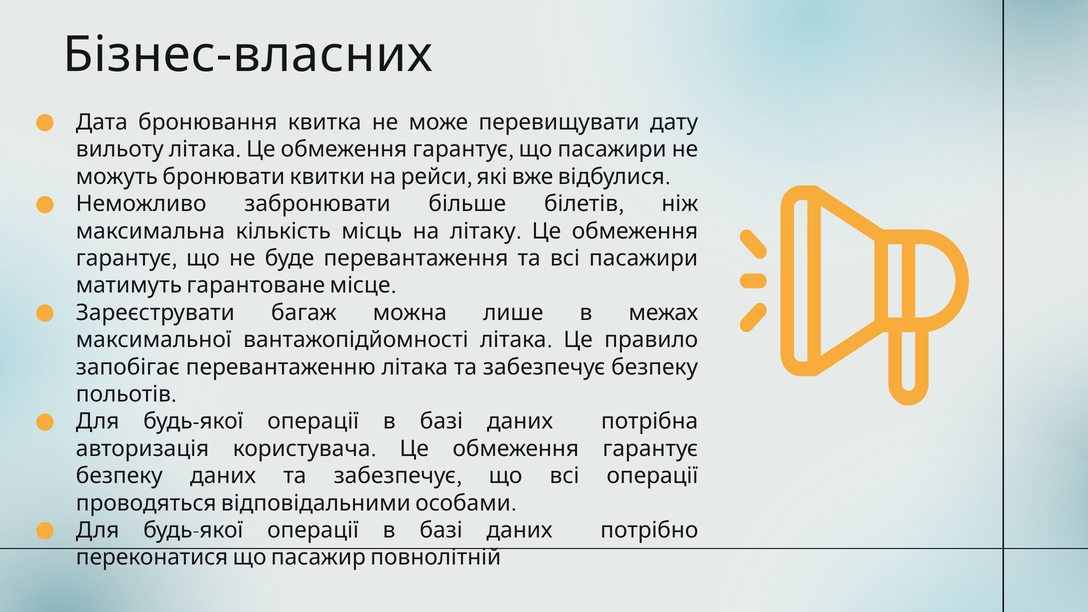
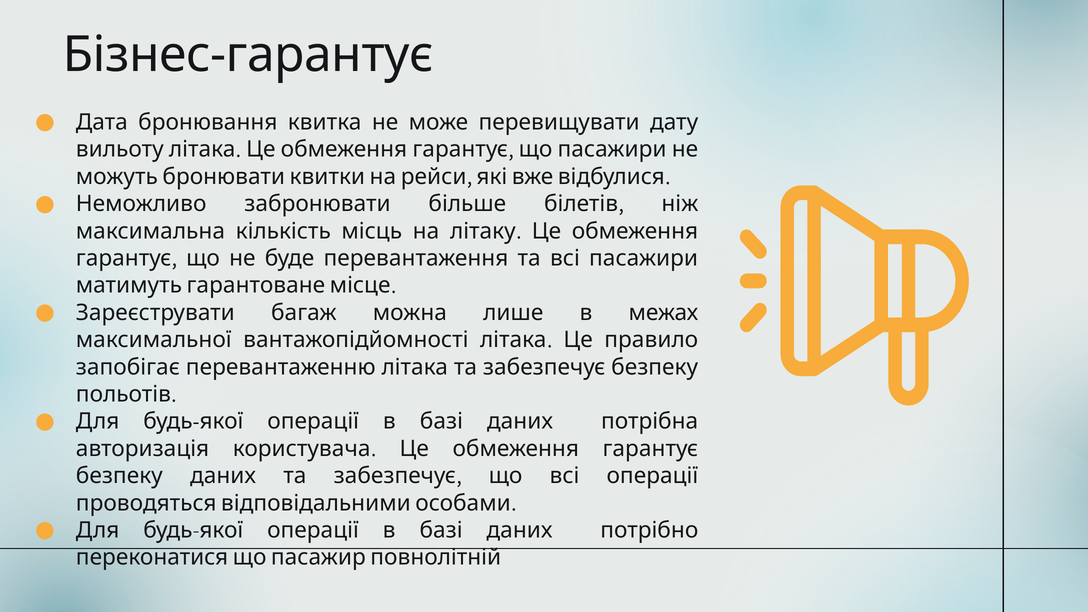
Бізнес-власних: Бізнес-власних -> Бізнес-гарантує
